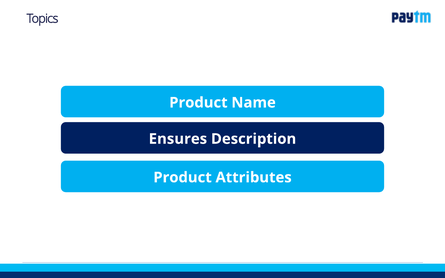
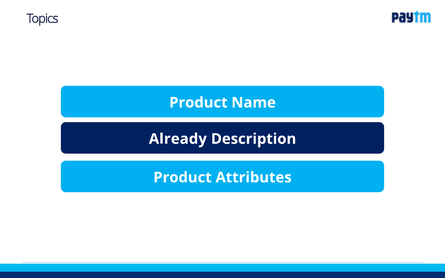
Ensures: Ensures -> Already
